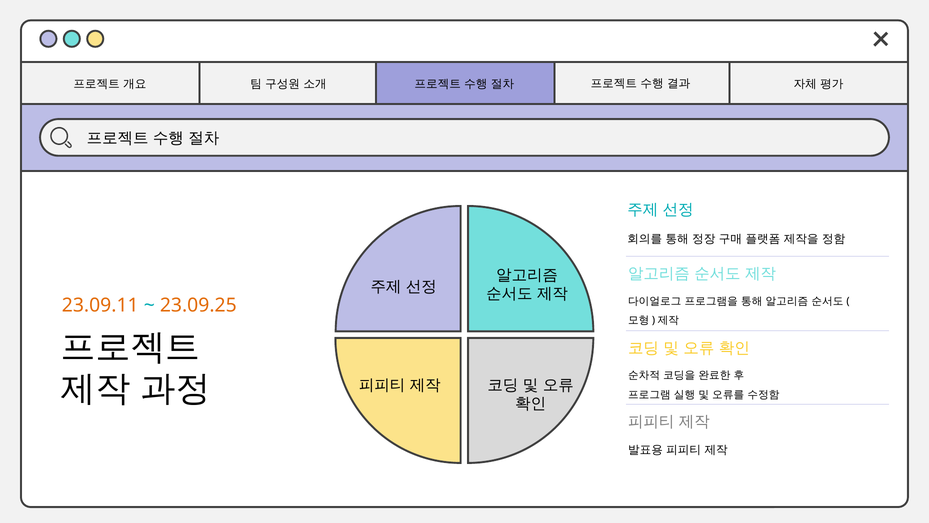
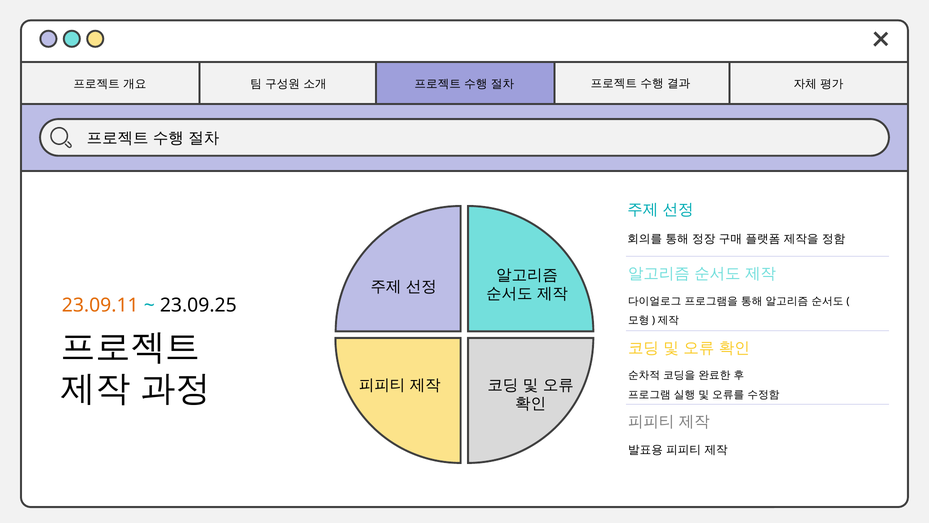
23.09.25 colour: orange -> black
